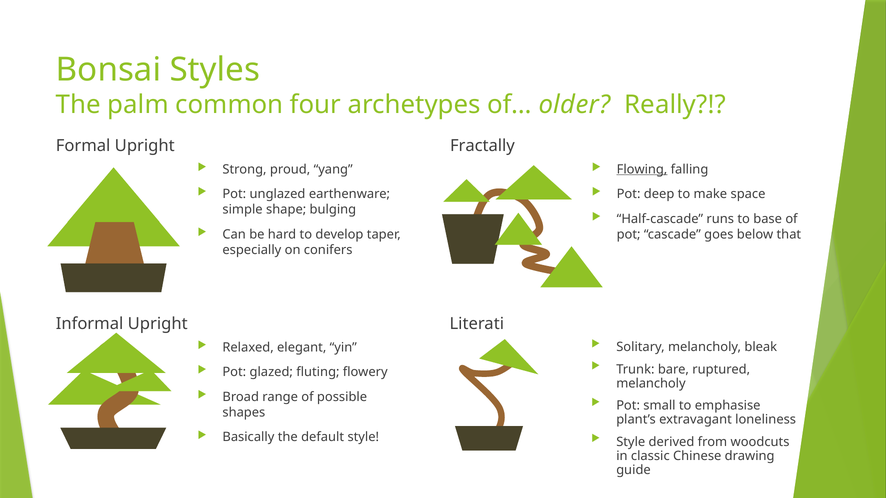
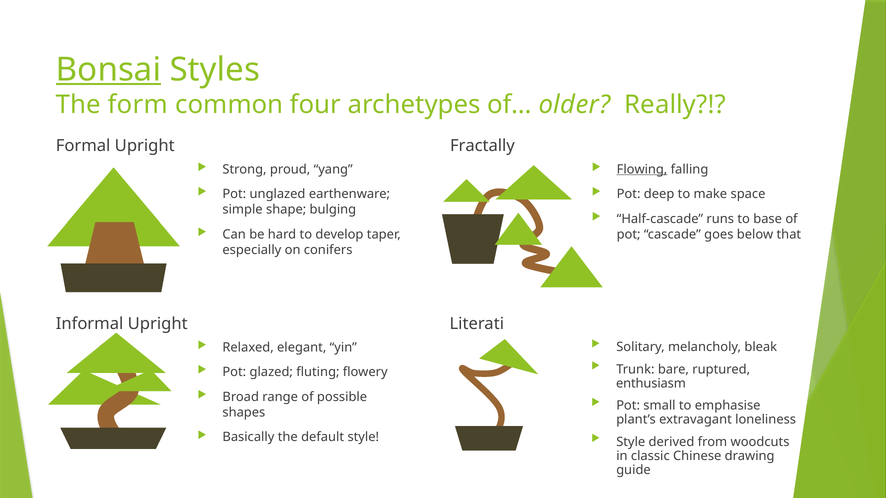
Bonsai underline: none -> present
palm: palm -> form
melancholy at (651, 384): melancholy -> enthusiasm
